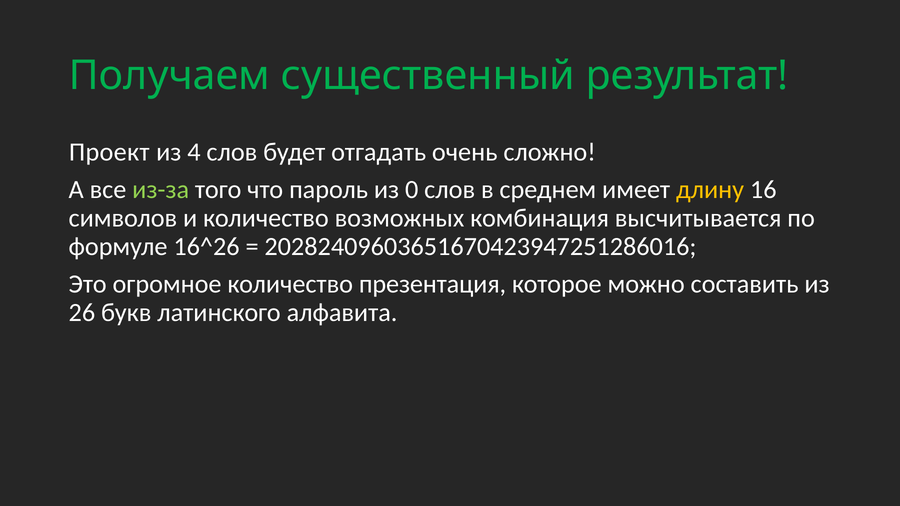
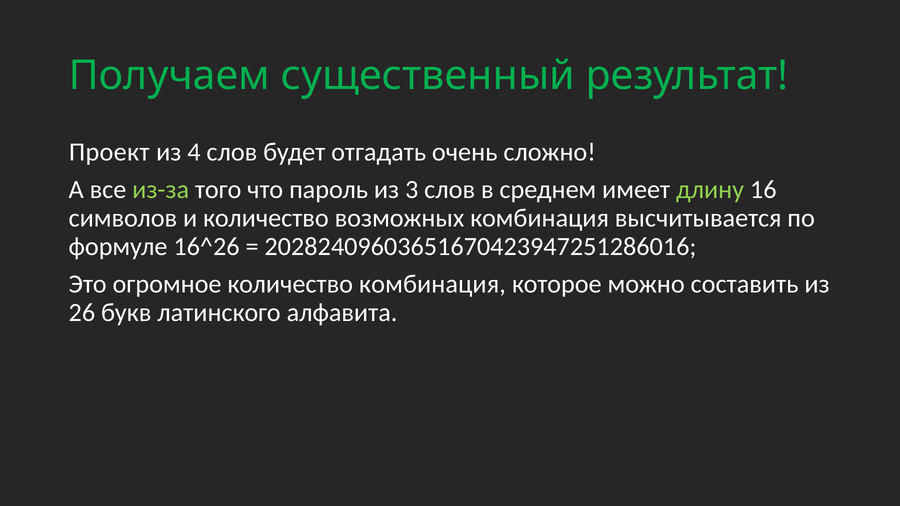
0: 0 -> 3
длину colour: yellow -> light green
количество презентация: презентация -> комбинация
